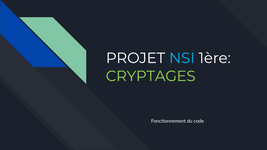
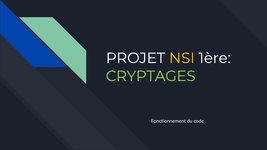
NSI colour: light blue -> yellow
